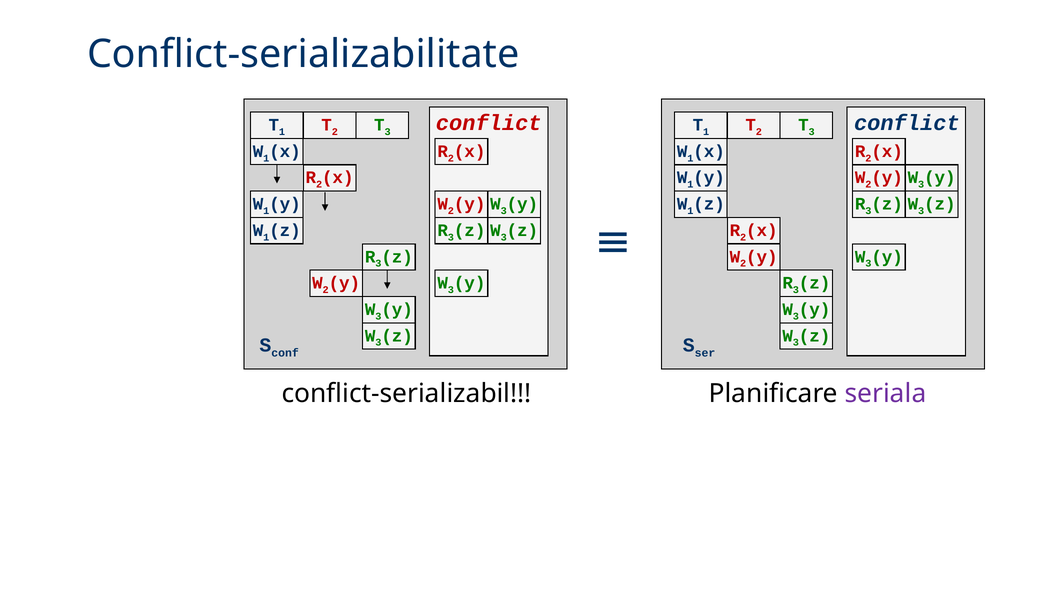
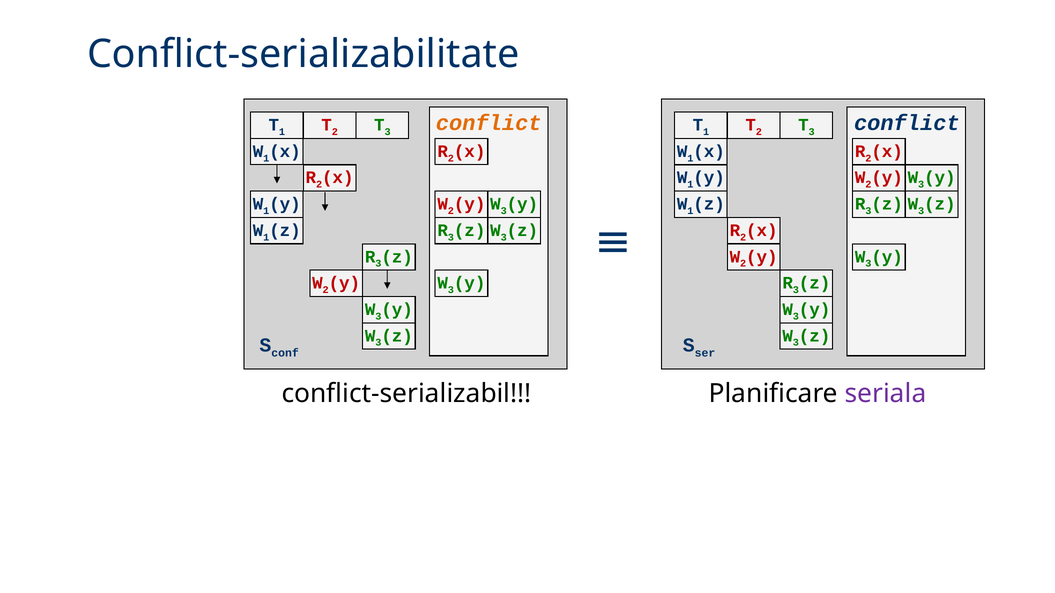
conflict at (489, 123) colour: red -> orange
